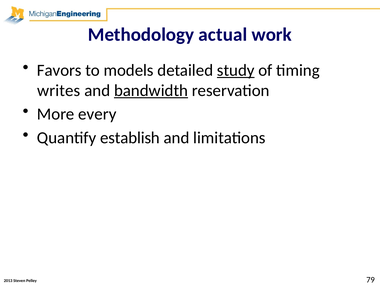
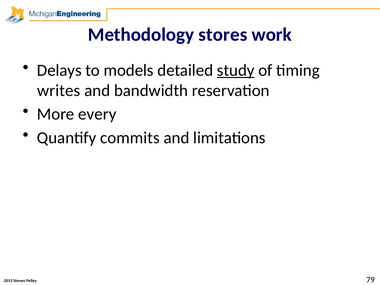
actual: actual -> stores
Favors: Favors -> Delays
bandwidth underline: present -> none
establish: establish -> commits
